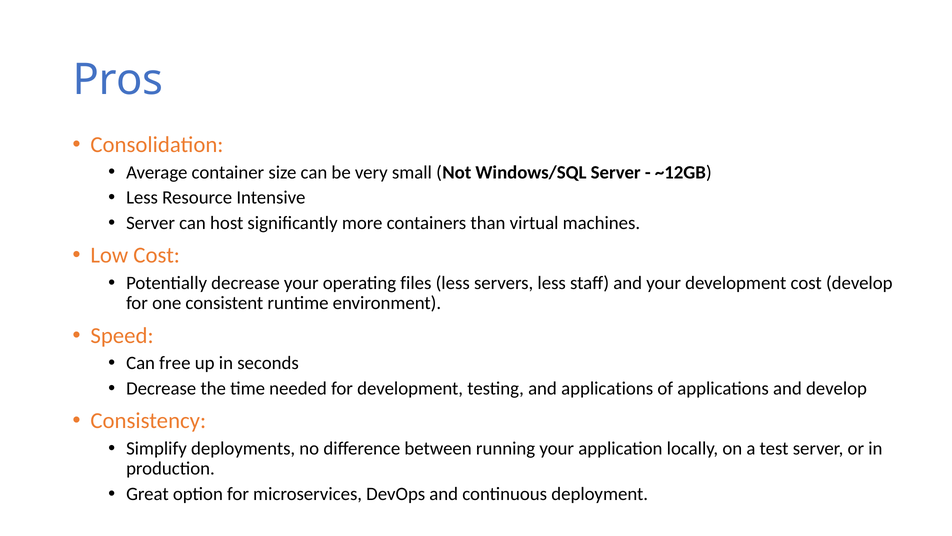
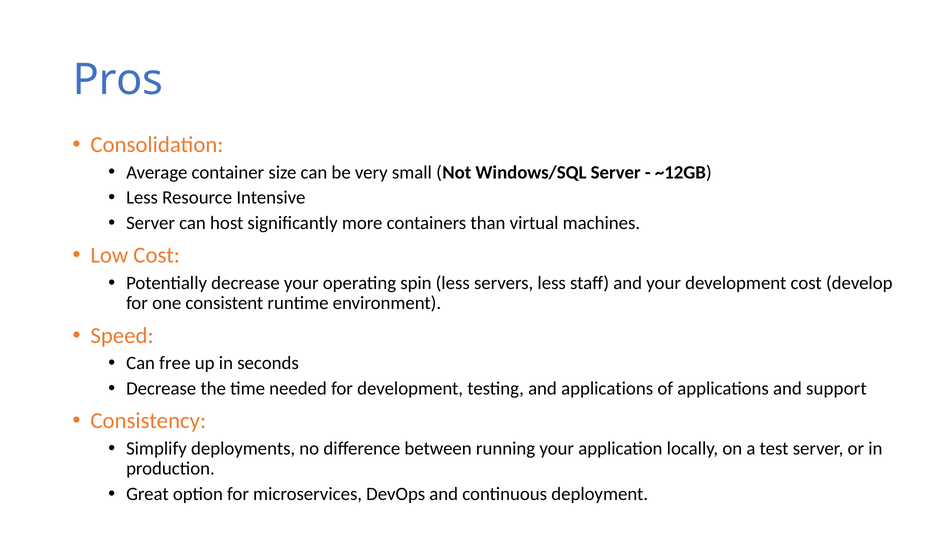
files: files -> spin
and develop: develop -> support
